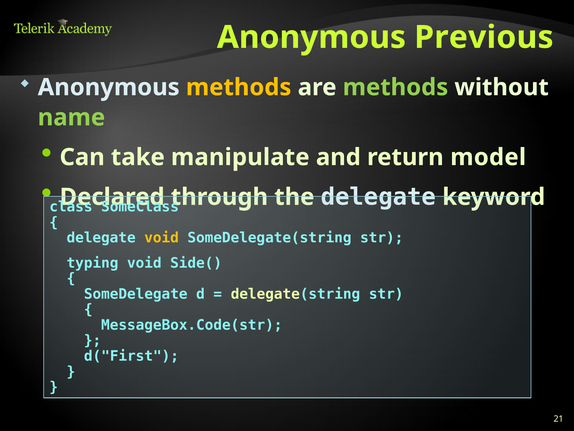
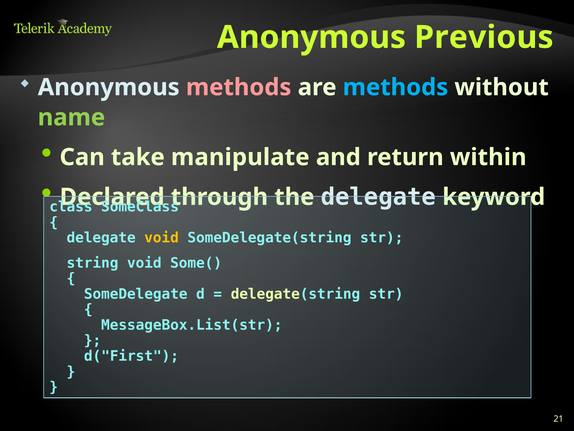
methods at (239, 87) colour: yellow -> pink
methods at (395, 87) colour: light green -> light blue
model: model -> within
typing: typing -> string
Side(: Side( -> Some(
MessageBox.Code(str: MessageBox.Code(str -> MessageBox.List(str
